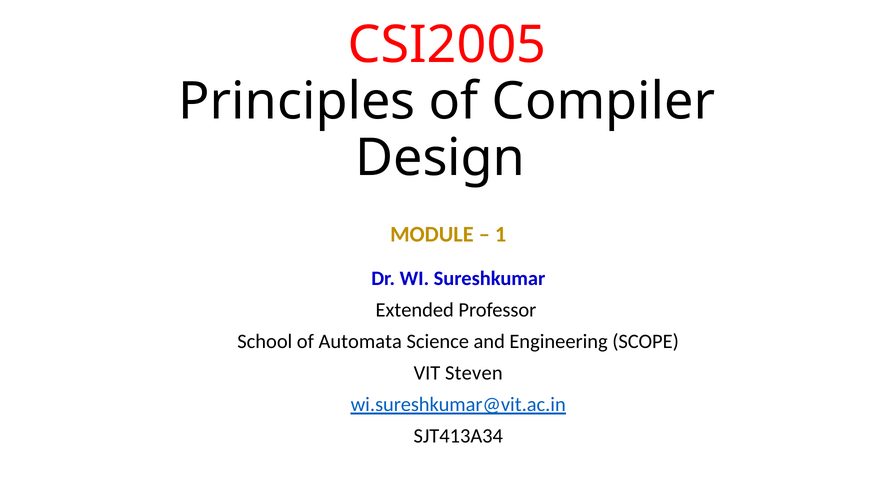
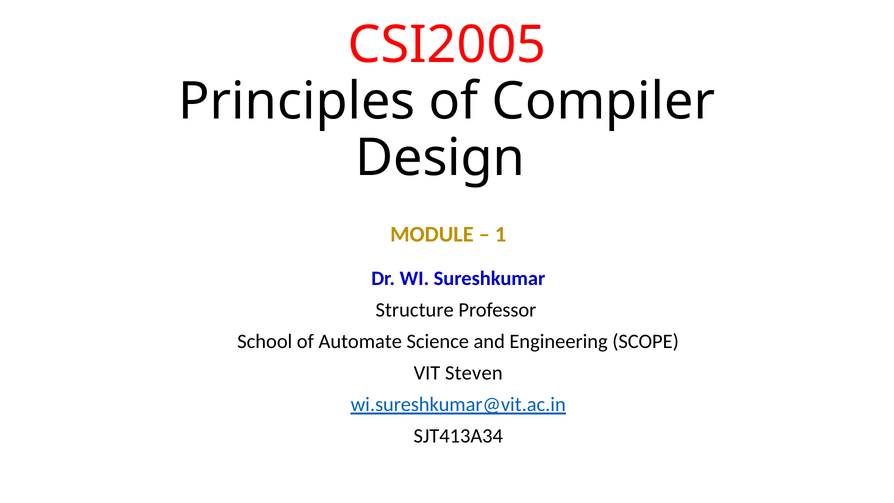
Extended: Extended -> Structure
Automata: Automata -> Automate
